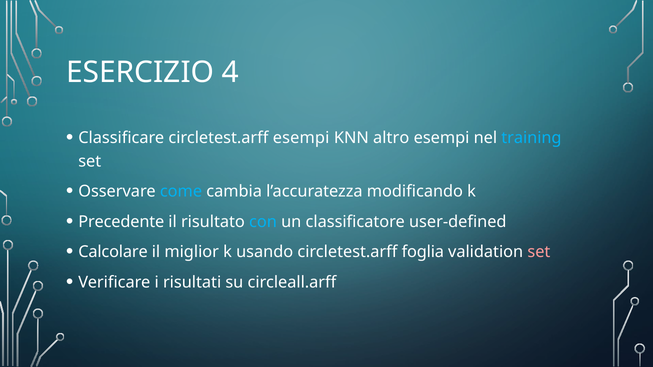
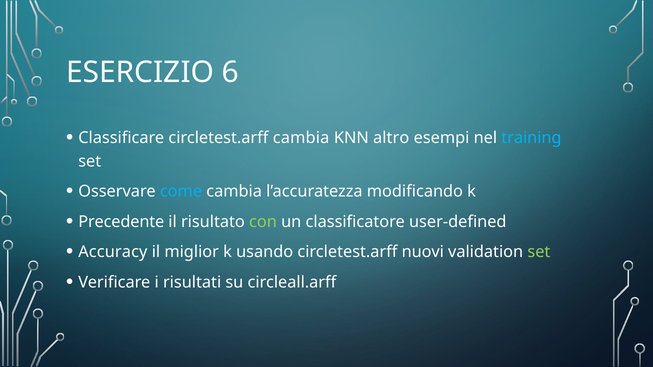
4: 4 -> 6
circletest.arff esempi: esempi -> cambia
con colour: light blue -> light green
Calcolare: Calcolare -> Accuracy
foglia: foglia -> nuovi
set at (539, 252) colour: pink -> light green
